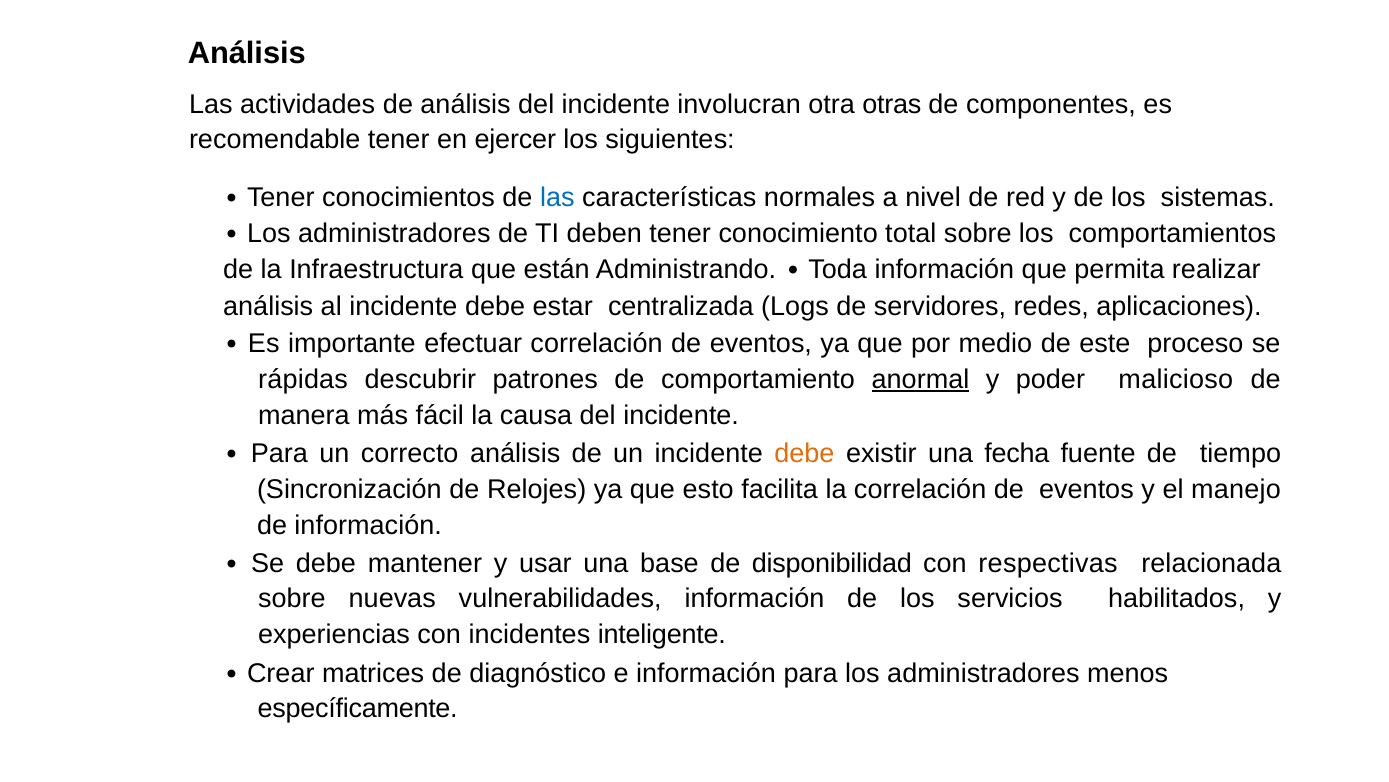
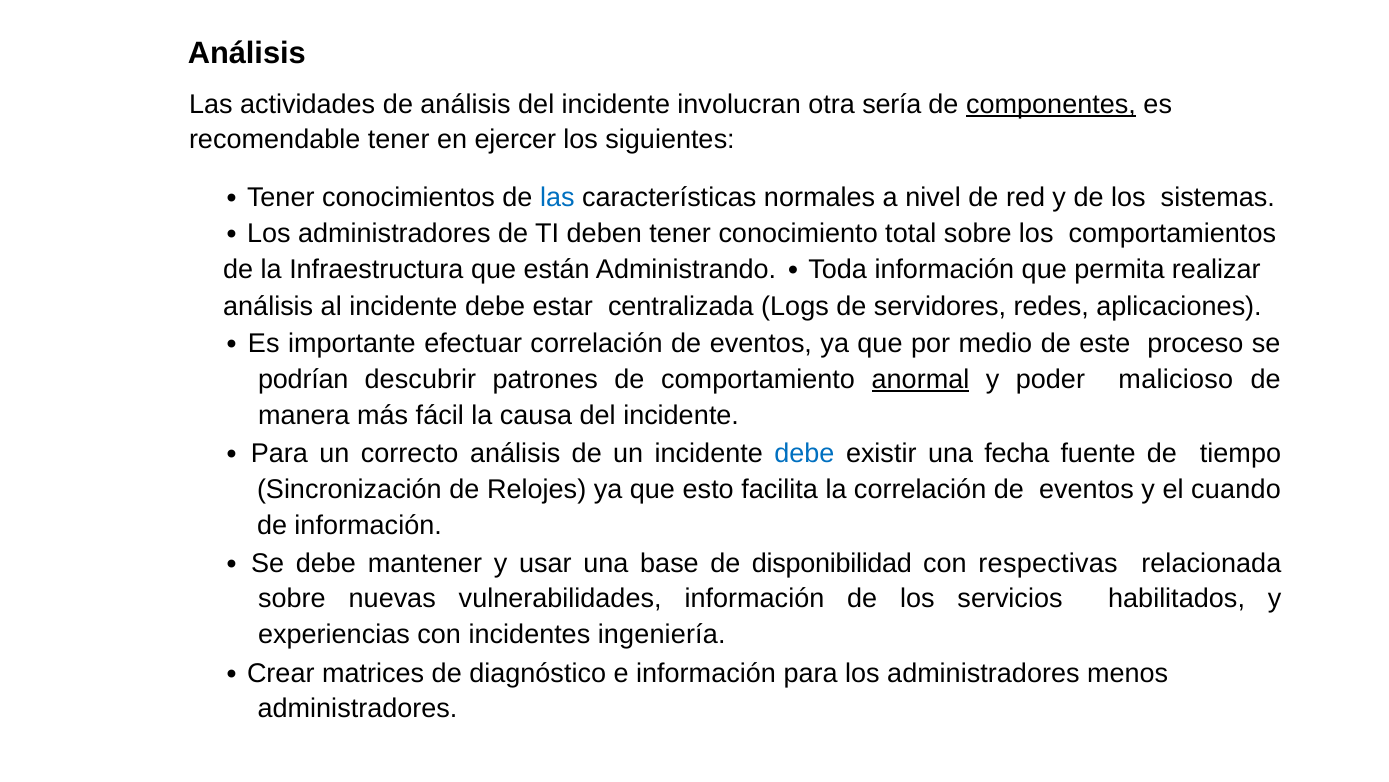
otras: otras -> sería
componentes underline: none -> present
rápidas: rápidas -> podrían
debe at (804, 453) colour: orange -> blue
manejo: manejo -> cuando
inteligente: inteligente -> ingeniería
específicamente at (358, 708): específicamente -> administradores
